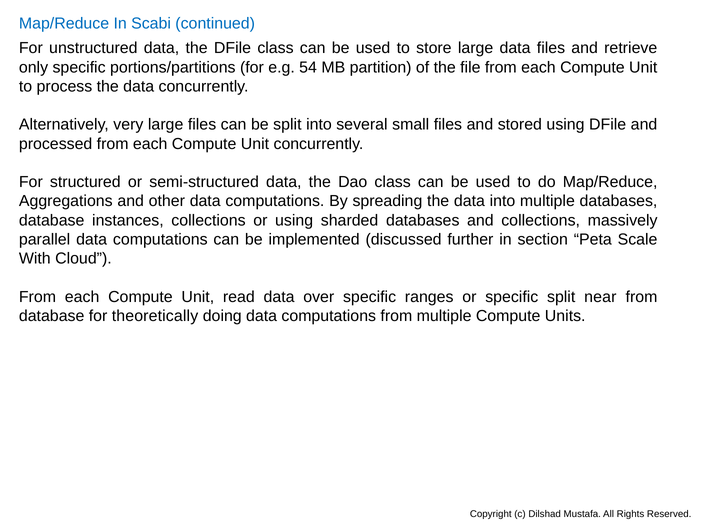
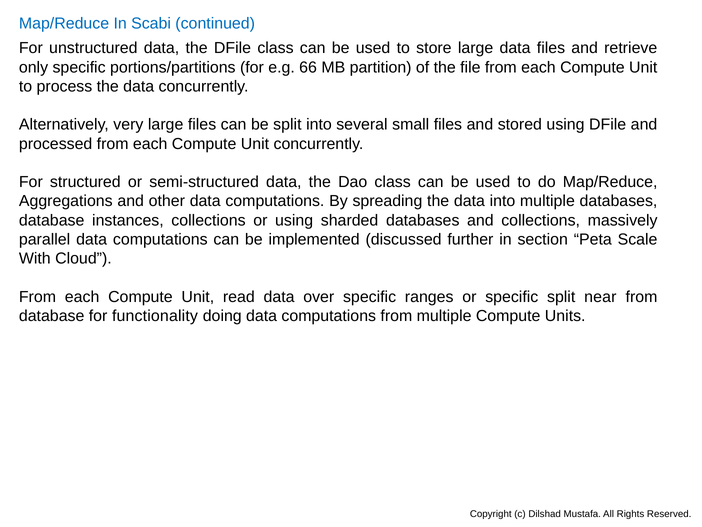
54: 54 -> 66
theoretically: theoretically -> functionality
